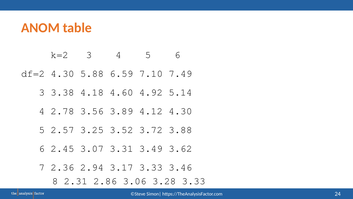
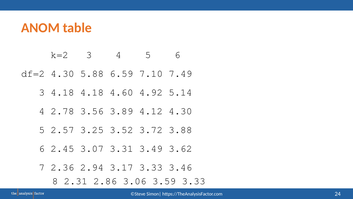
3 3.38: 3.38 -> 4.18
3.28: 3.28 -> 3.59
